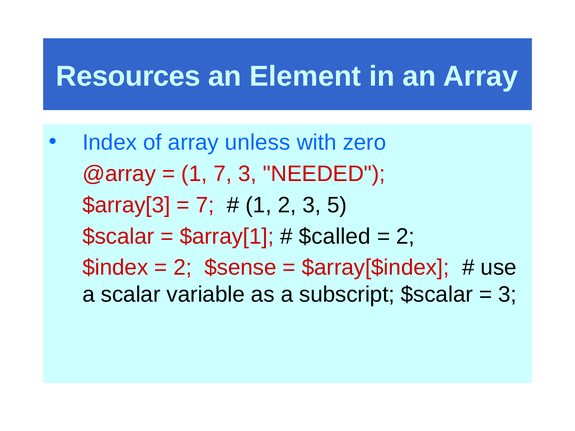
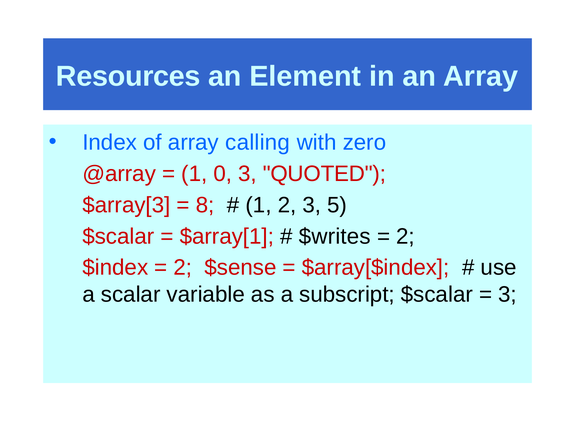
unless: unless -> calling
1 7: 7 -> 0
NEEDED: NEEDED -> QUOTED
7 at (205, 205): 7 -> 8
$called: $called -> $writes
